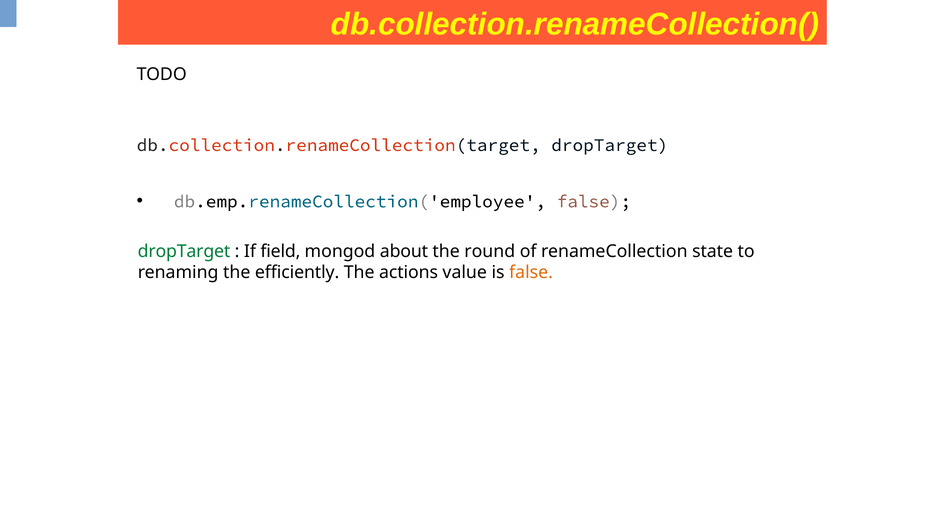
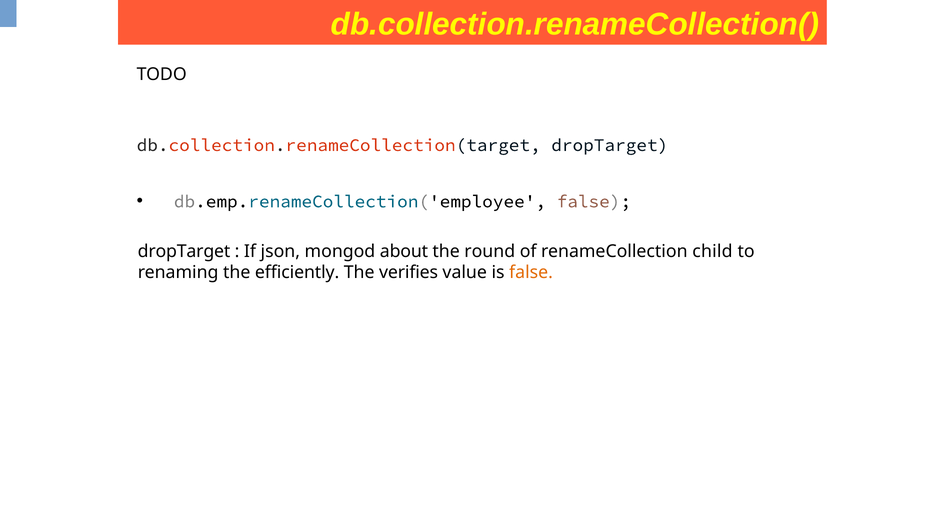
dropTarget at (184, 252) colour: green -> black
field: field -> json
state: state -> child
actions: actions -> verifies
